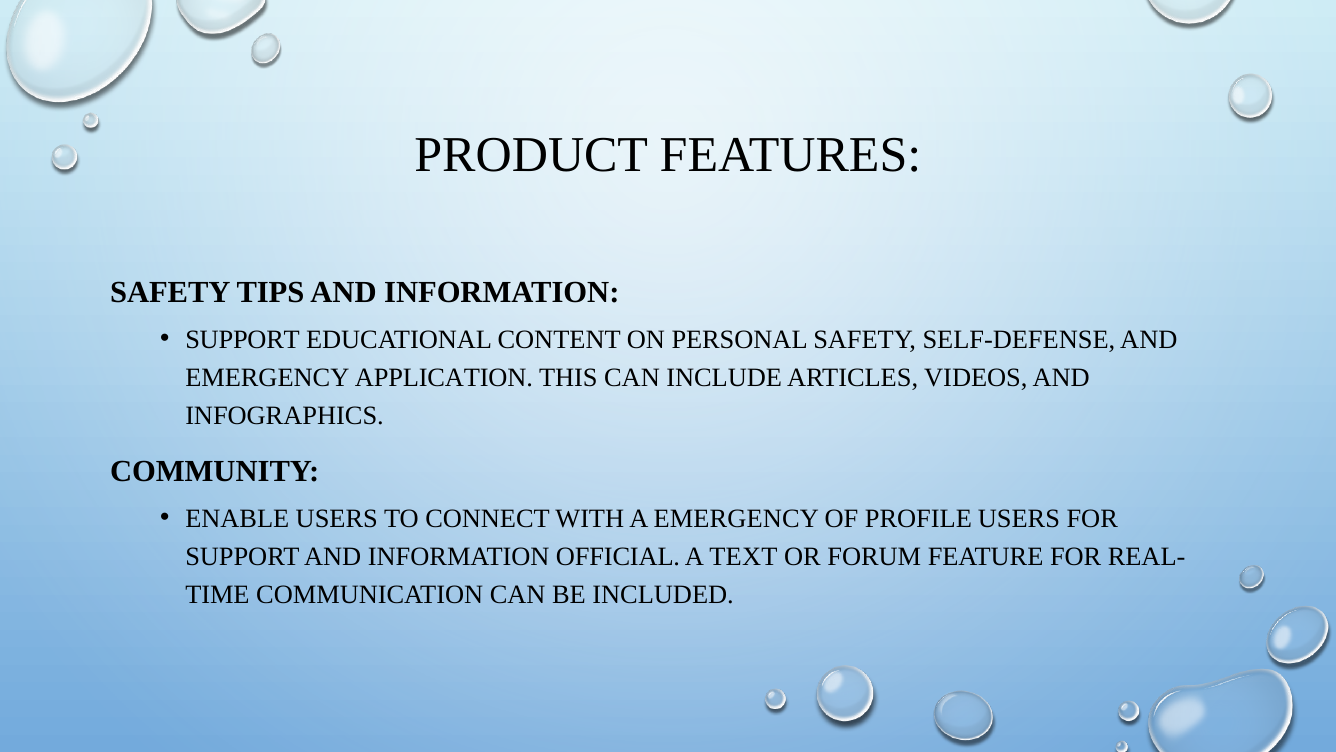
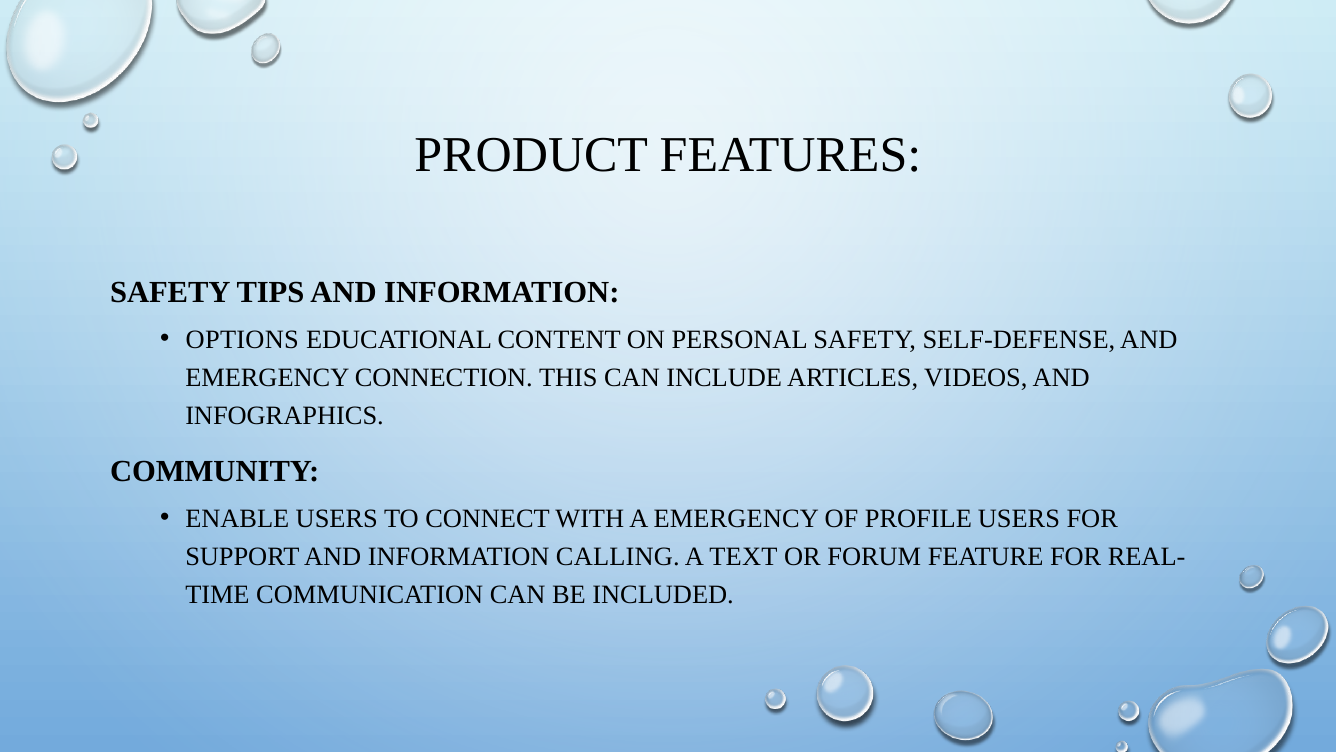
SUPPORT at (243, 339): SUPPORT -> OPTIONS
APPLICATION: APPLICATION -> CONNECTION
OFFICIAL: OFFICIAL -> CALLING
